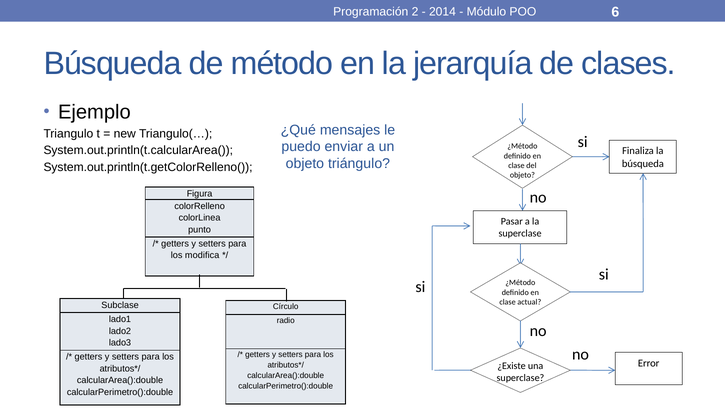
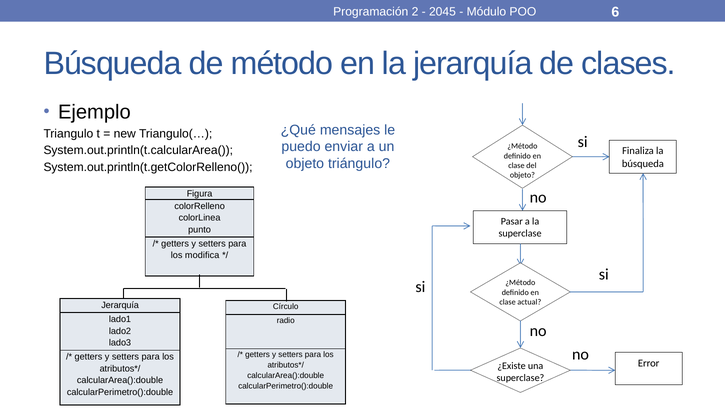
2014: 2014 -> 2045
Subclase at (120, 305): Subclase -> Jerarquía
